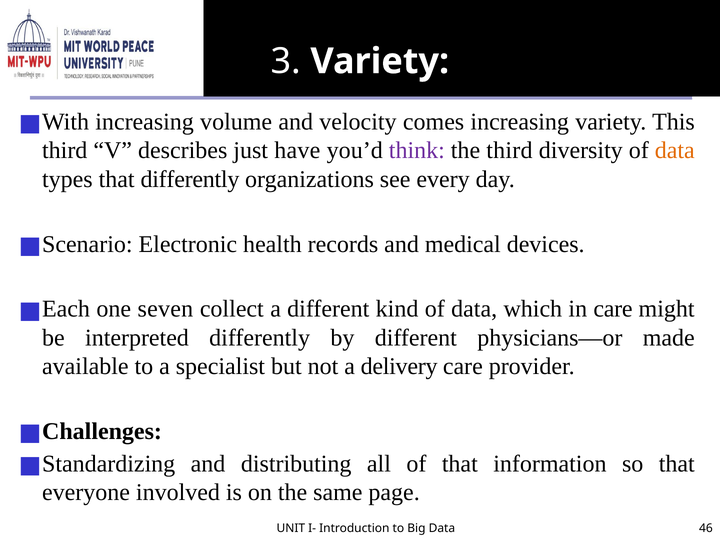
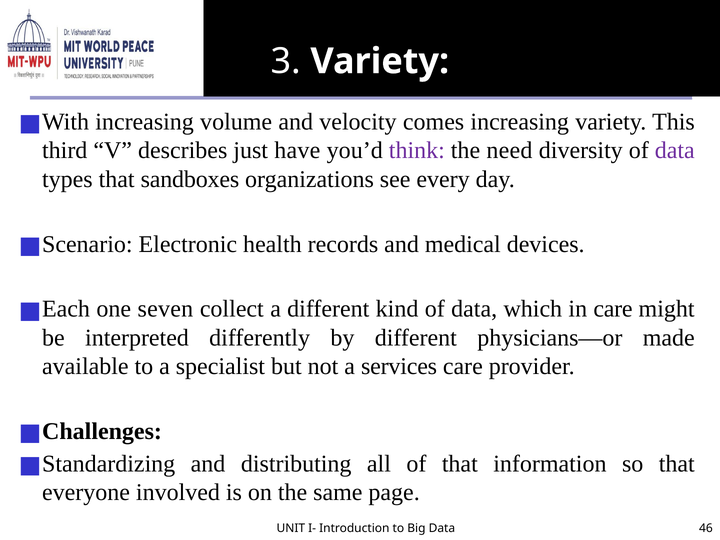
the third: third -> need
data at (675, 150) colour: orange -> purple
that differently: differently -> sandboxes
delivery: delivery -> services
